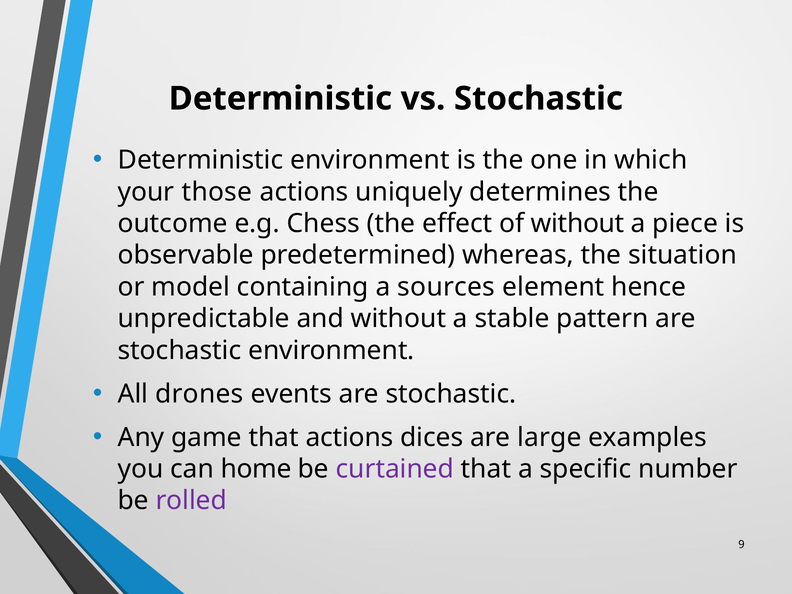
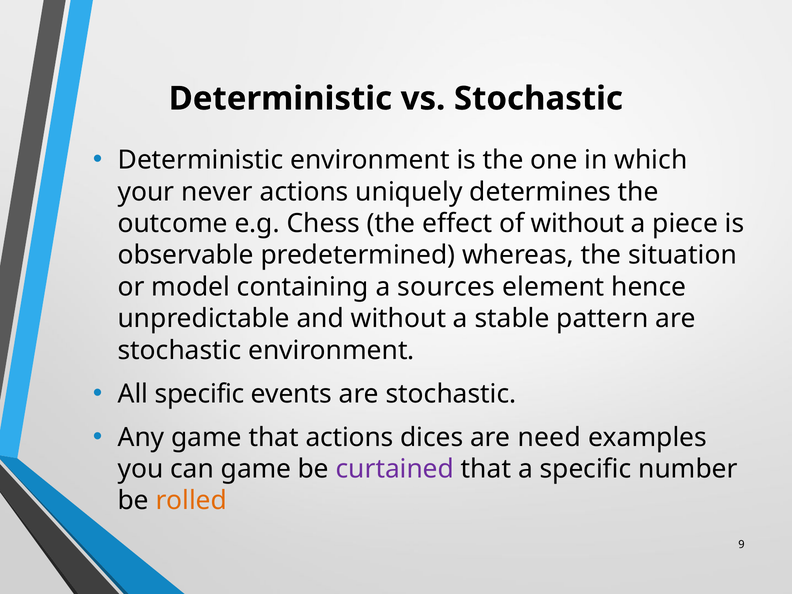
those: those -> never
All drones: drones -> specific
large: large -> need
can home: home -> game
rolled colour: purple -> orange
